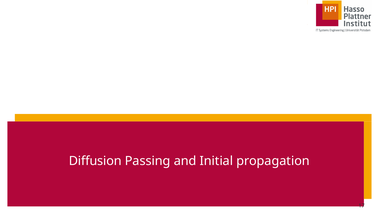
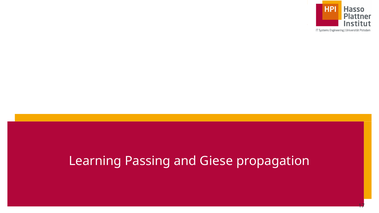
Diffusion: Diffusion -> Learning
Initial: Initial -> Giese
